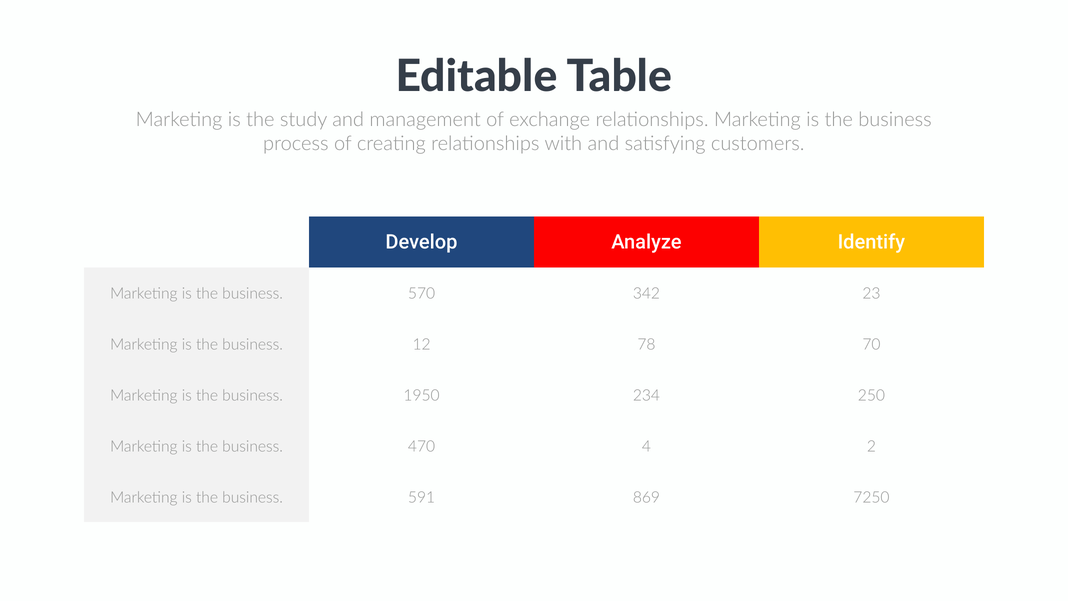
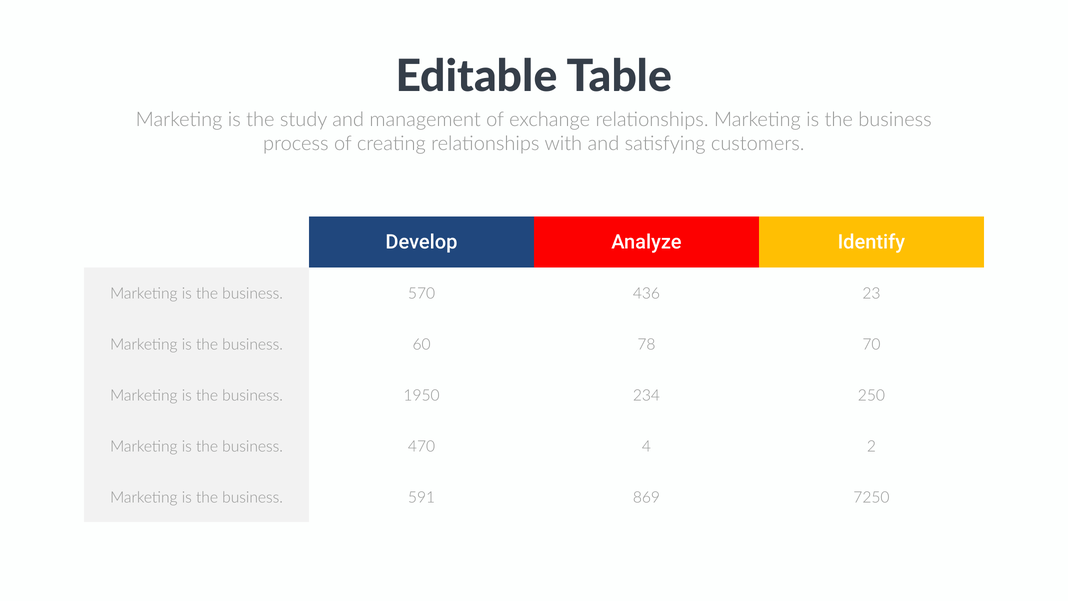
342: 342 -> 436
12: 12 -> 60
